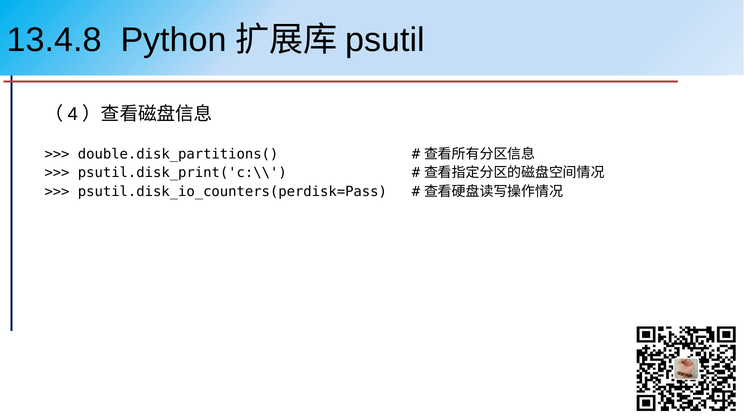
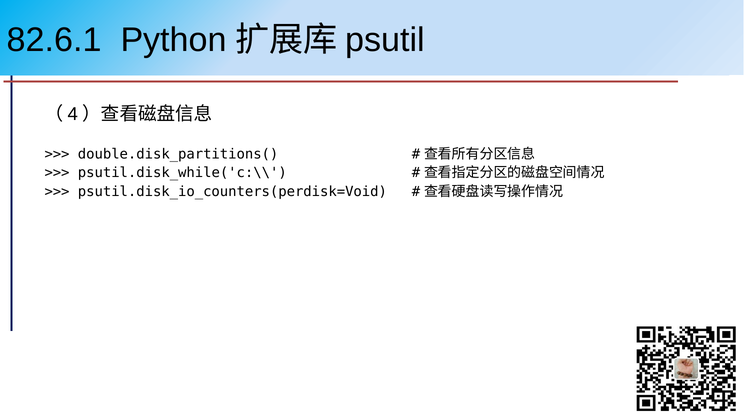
13.4.8: 13.4.8 -> 82.6.1
psutil.disk_print('c:\\: psutil.disk_print('c:\\ -> psutil.disk_while('c:\\
psutil.disk_io_counters(perdisk=Pass: psutil.disk_io_counters(perdisk=Pass -> psutil.disk_io_counters(perdisk=Void
